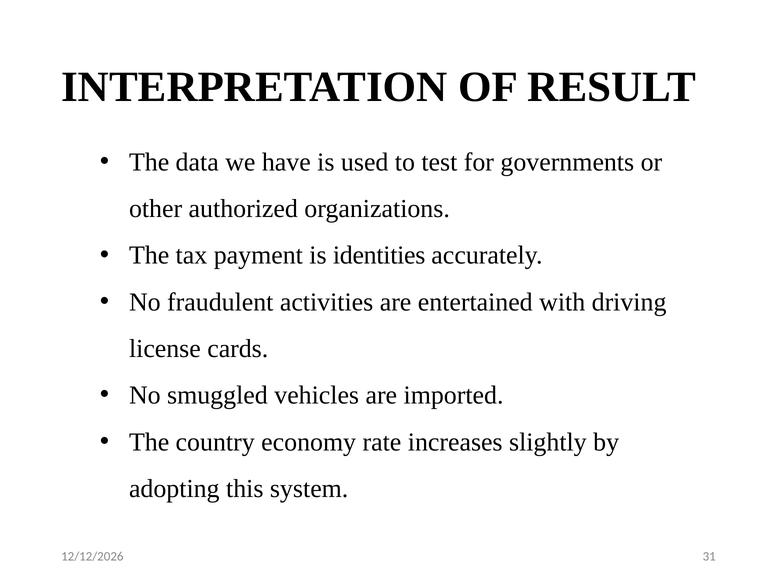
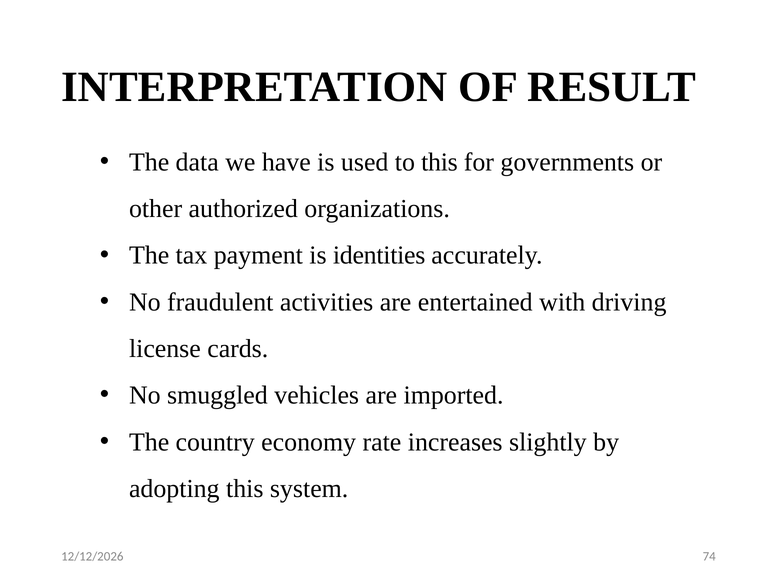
to test: test -> this
31: 31 -> 74
